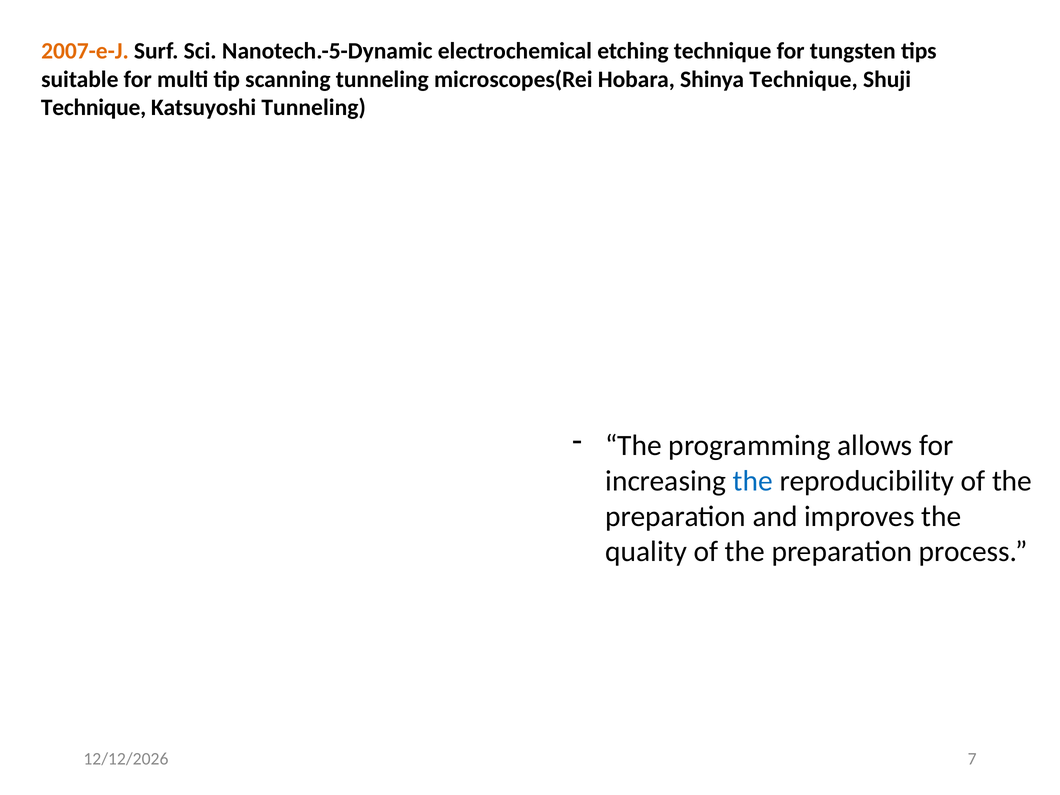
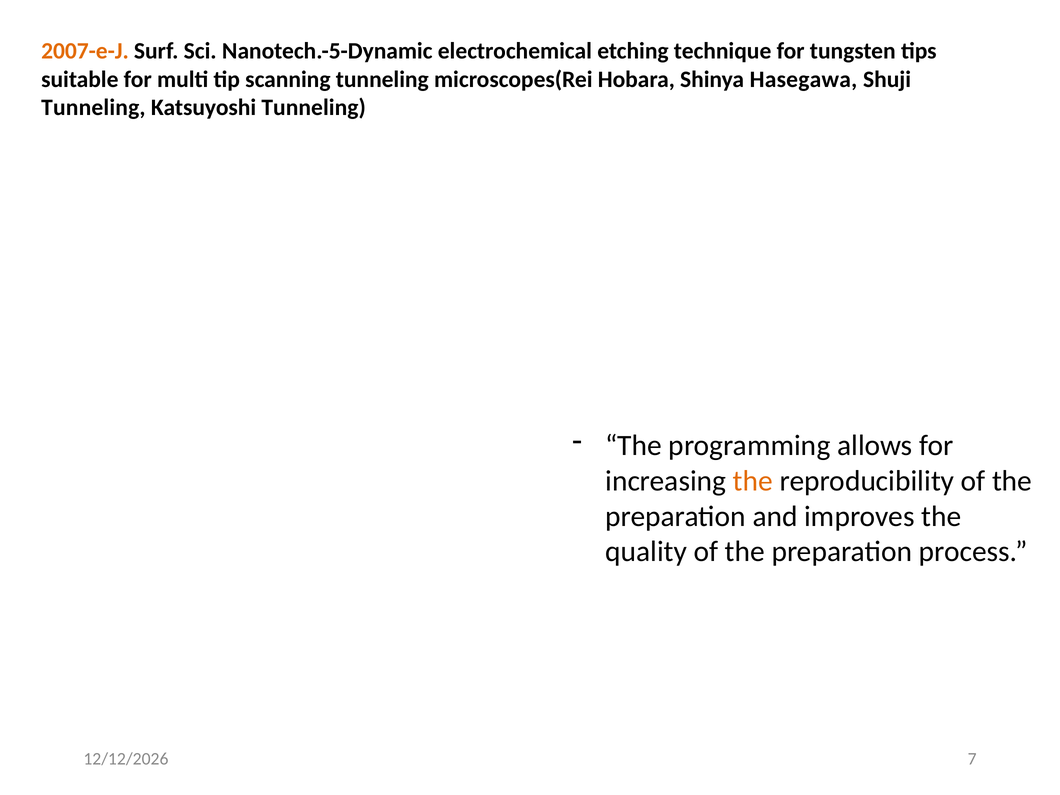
Shinya Technique: Technique -> Hasegawa
Technique at (94, 108): Technique -> Tunneling
the at (753, 481) colour: blue -> orange
